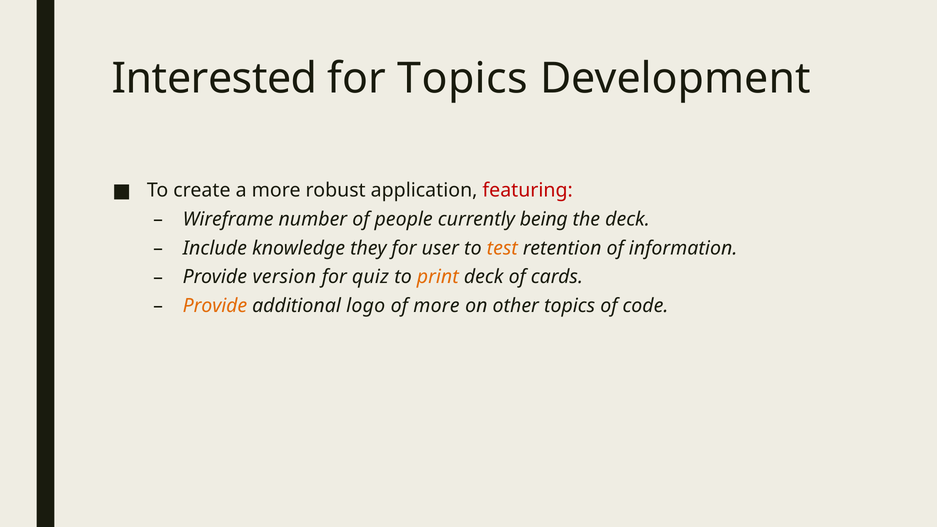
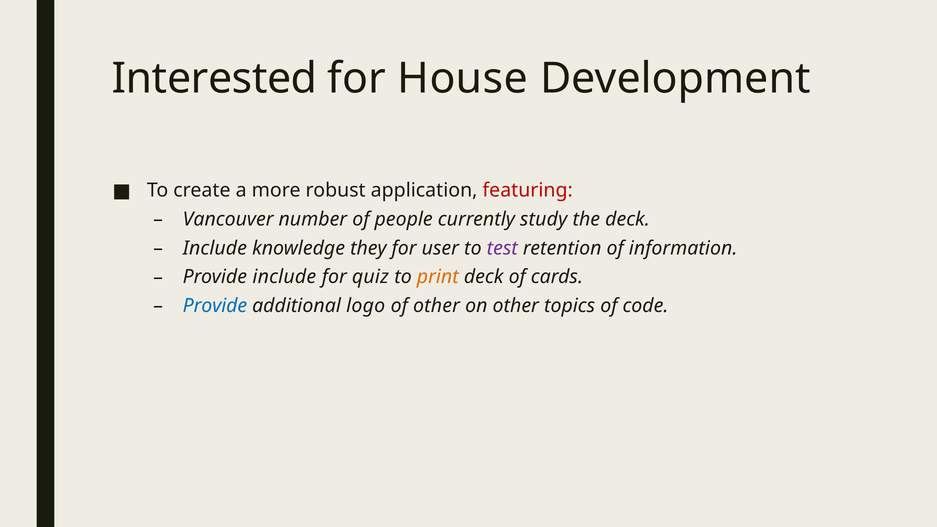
for Topics: Topics -> House
Wireframe: Wireframe -> Vancouver
being: being -> study
test colour: orange -> purple
Provide version: version -> include
Provide at (215, 306) colour: orange -> blue
of more: more -> other
